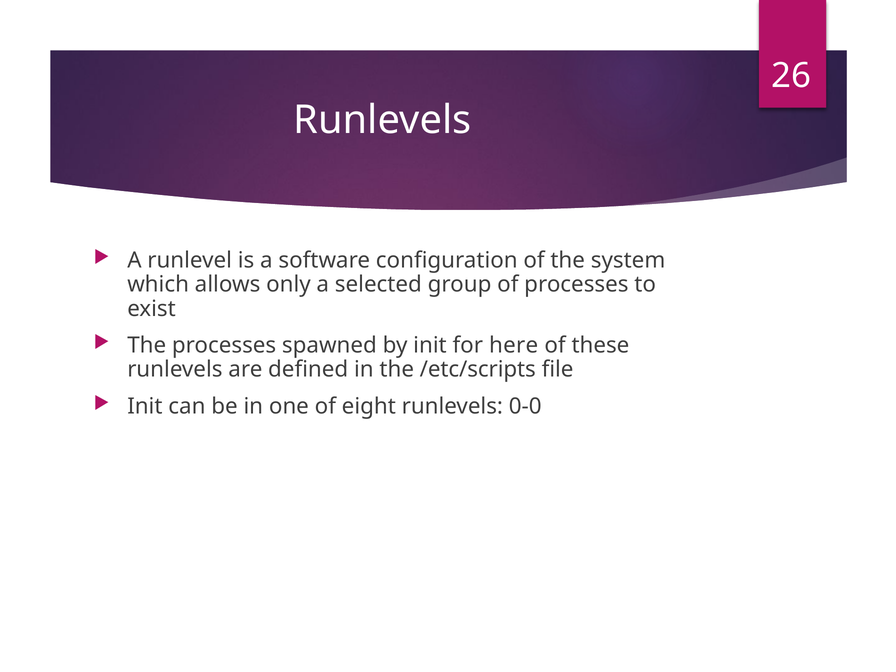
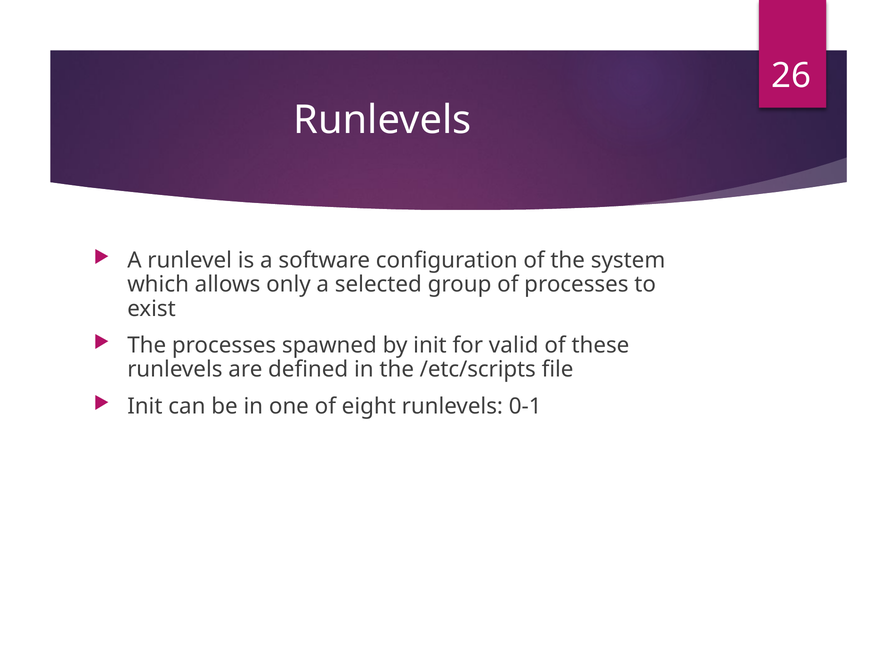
here: here -> valid
0-0: 0-0 -> 0-1
